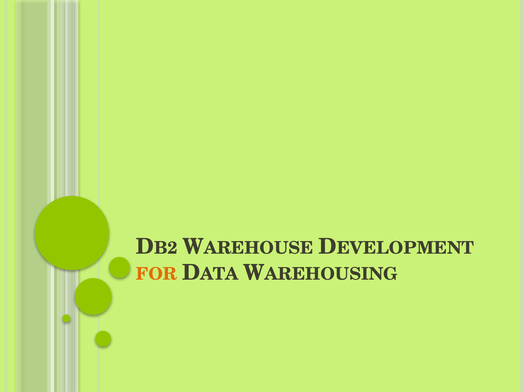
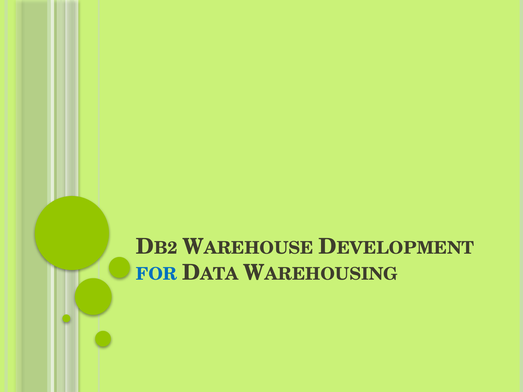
FOR colour: orange -> blue
